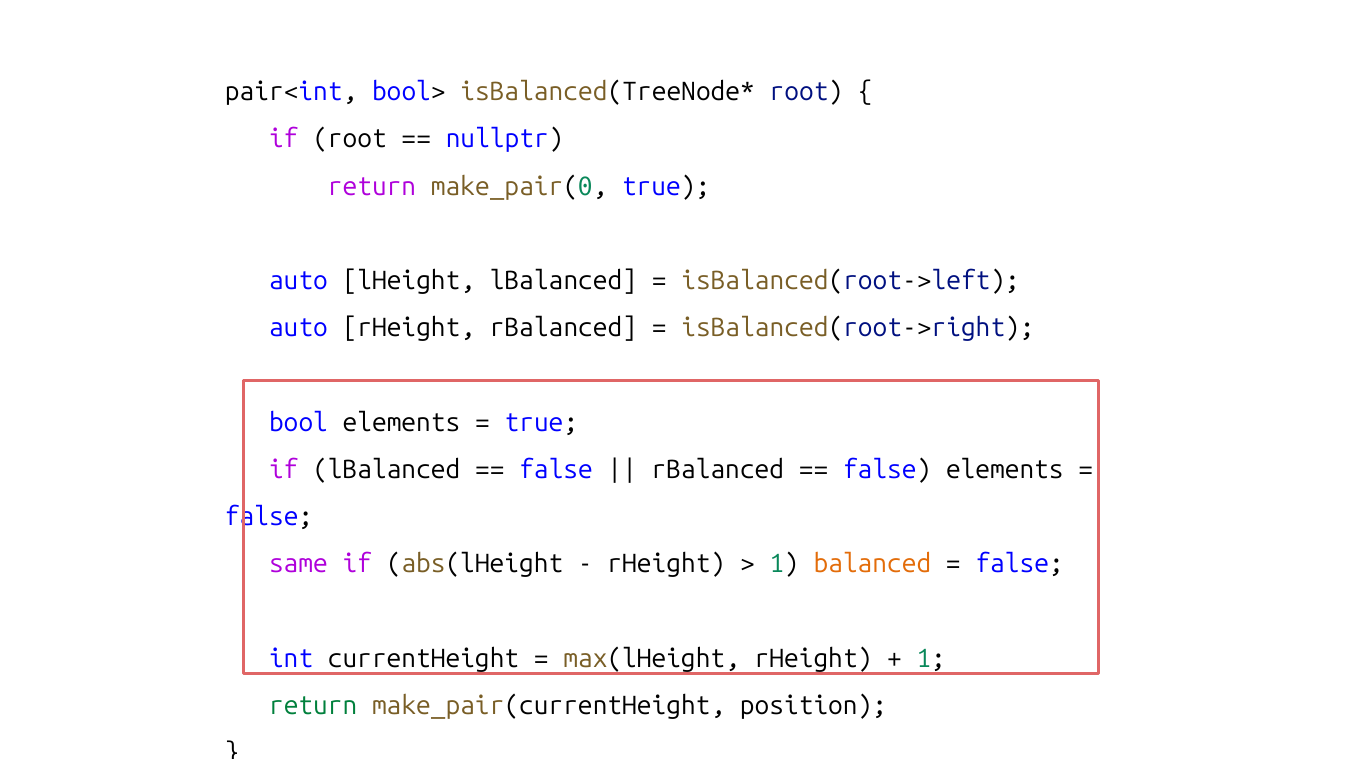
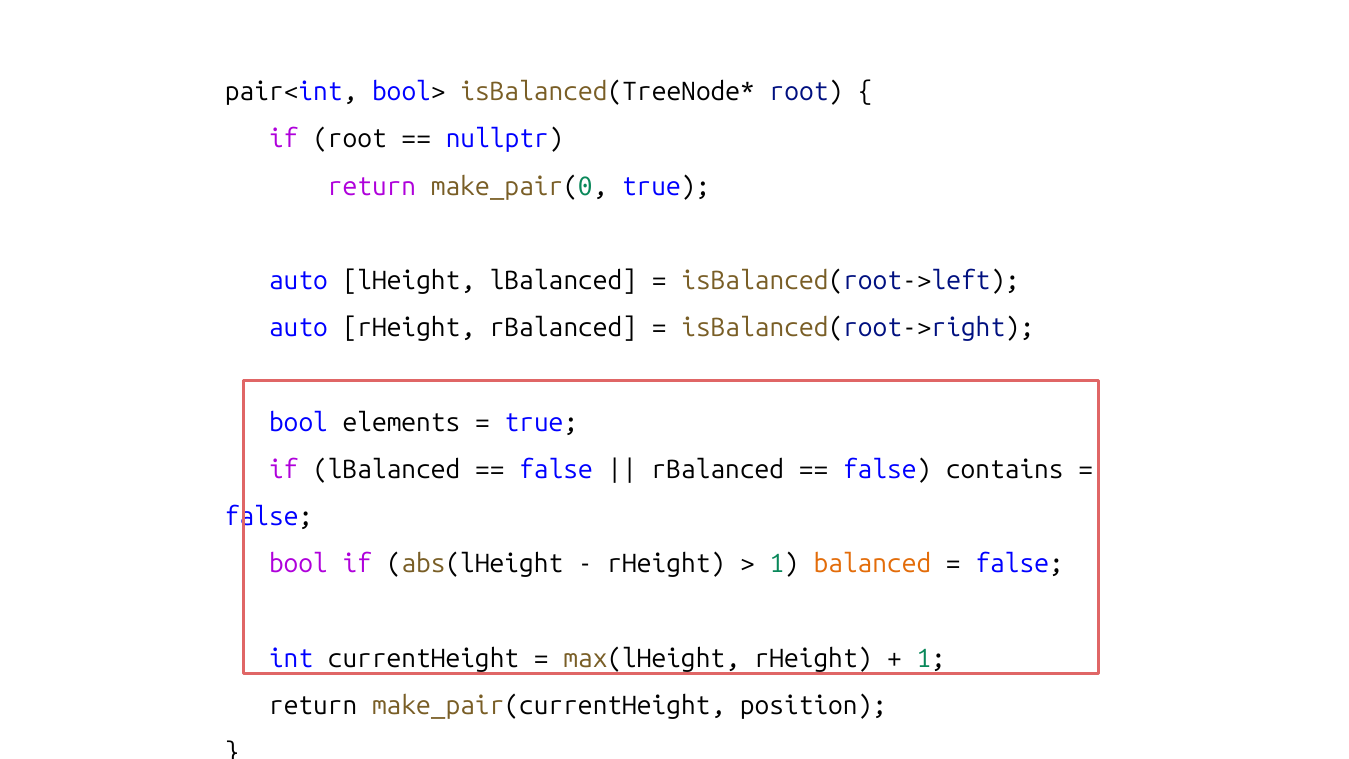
false elements: elements -> contains
same at (298, 564): same -> bool
return at (313, 706) colour: green -> black
